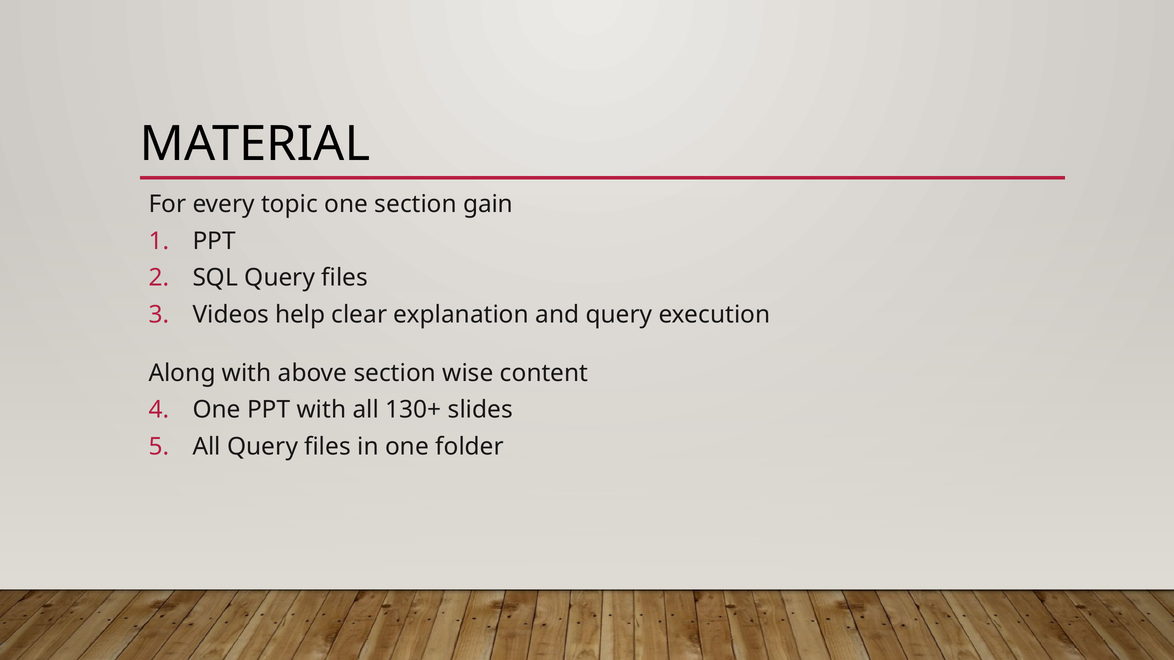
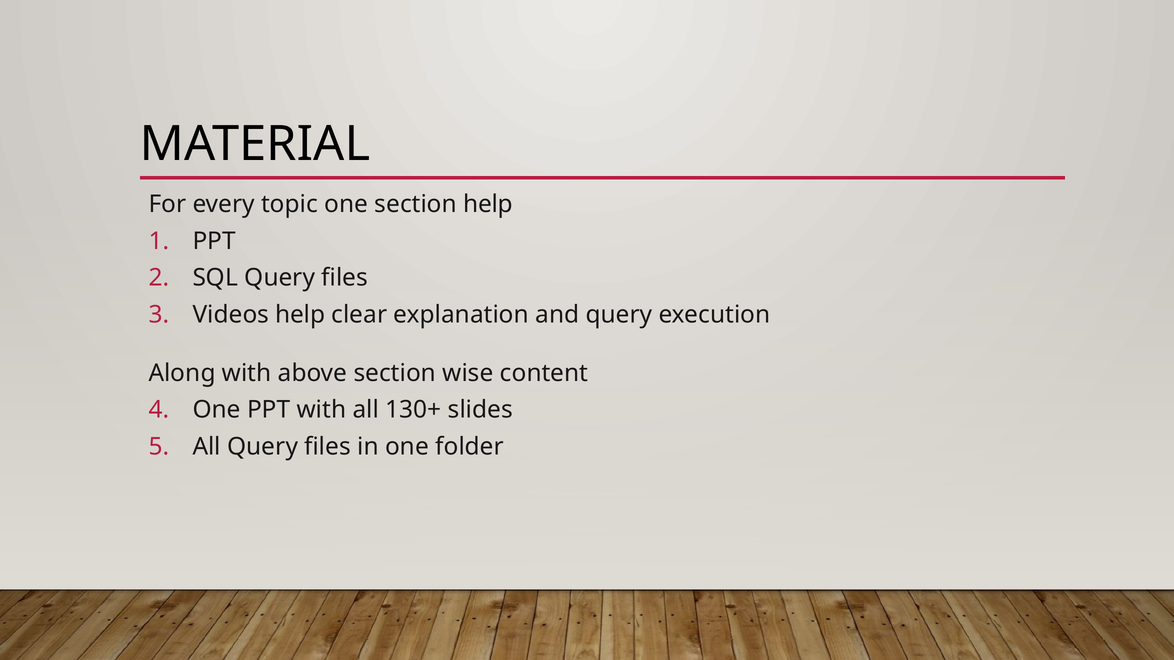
section gain: gain -> help
